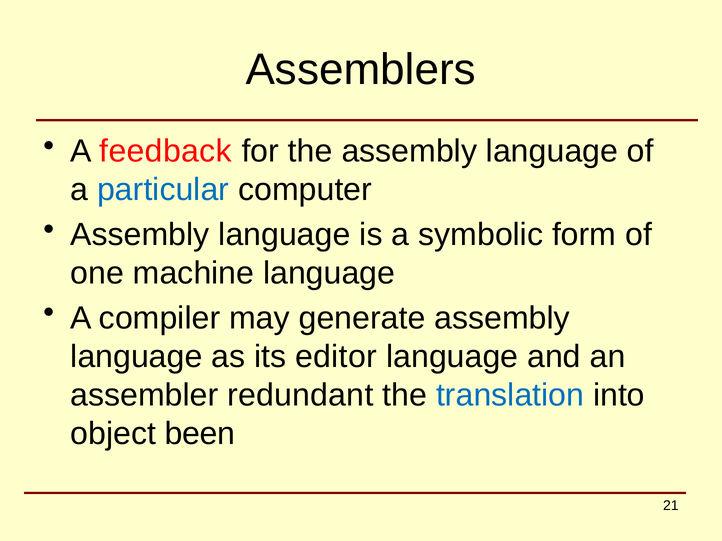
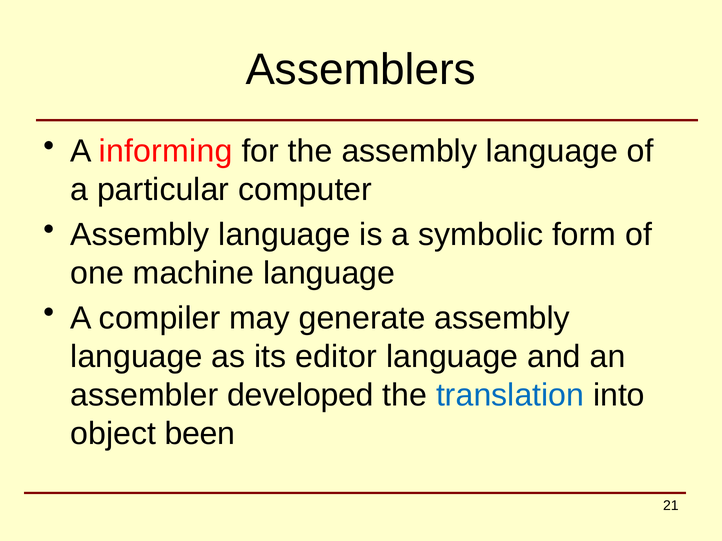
feedback: feedback -> informing
particular colour: blue -> black
redundant: redundant -> developed
